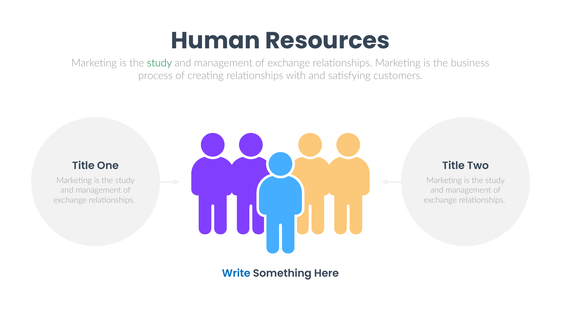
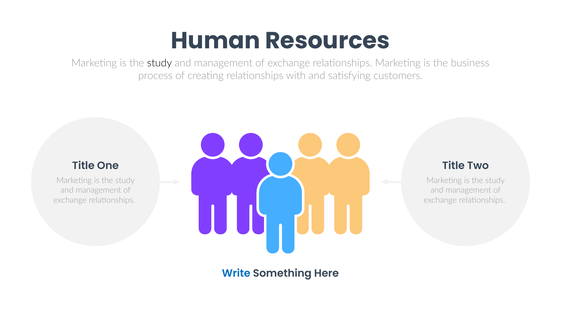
study at (160, 63) colour: green -> black
